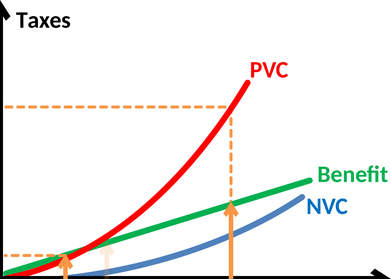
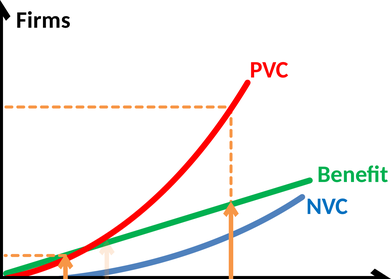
Taxes: Taxes -> Firms
